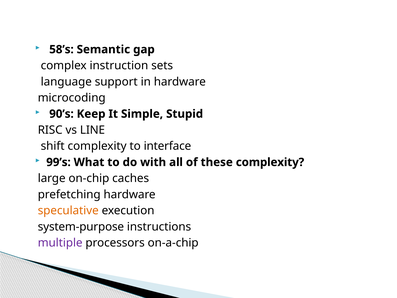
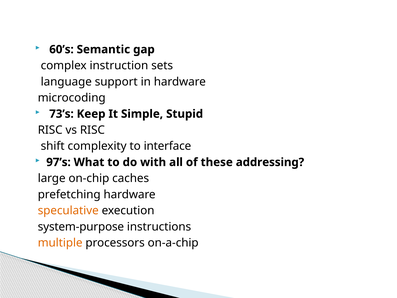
58’s: 58’s -> 60’s
90’s: 90’s -> 73’s
vs LINE: LINE -> RISC
99’s: 99’s -> 97’s
these complexity: complexity -> addressing
multiple colour: purple -> orange
